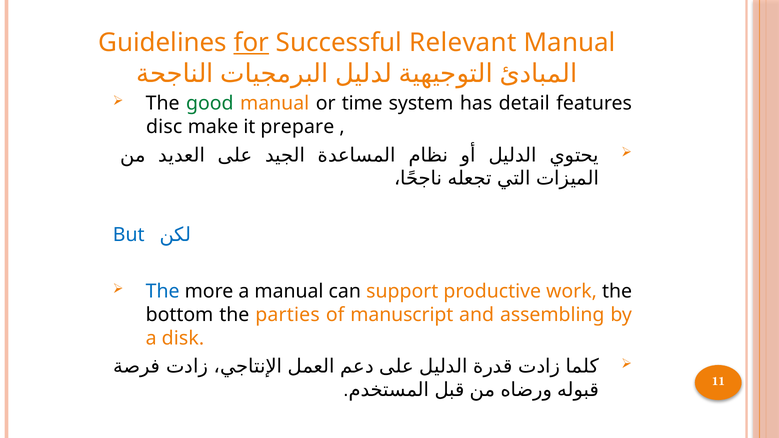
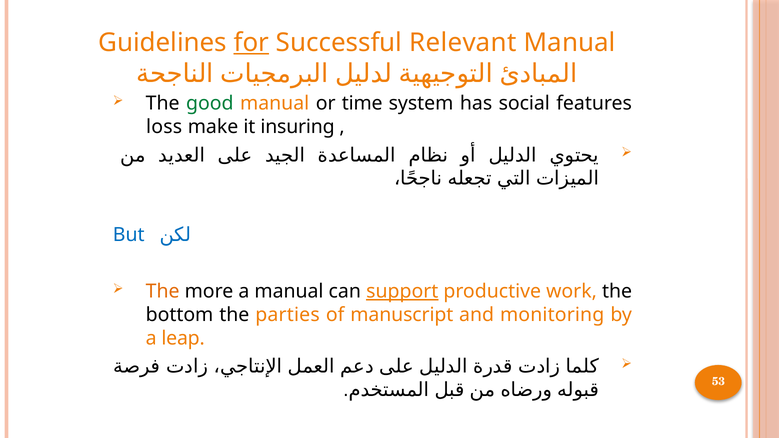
detail: detail -> social
disc: disc -> loss
prepare: prepare -> insuring
The at (163, 292) colour: blue -> orange
support underline: none -> present
assembling: assembling -> monitoring
disk: disk -> leap
11: 11 -> 53
